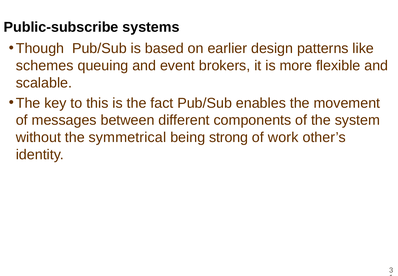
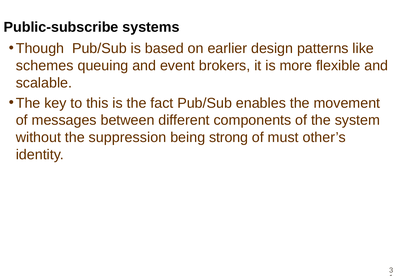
symmetrical: symmetrical -> suppression
work: work -> must
